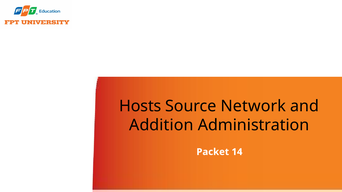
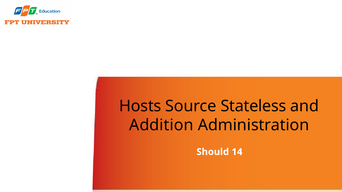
Network: Network -> Stateless
Packet: Packet -> Should
